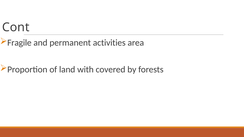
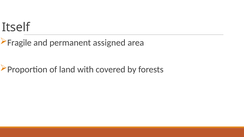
Cont: Cont -> Itself
activities: activities -> assigned
